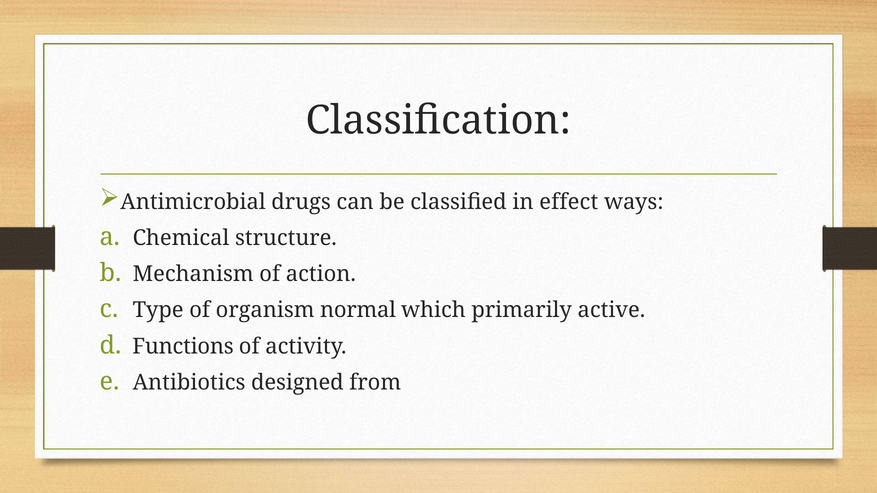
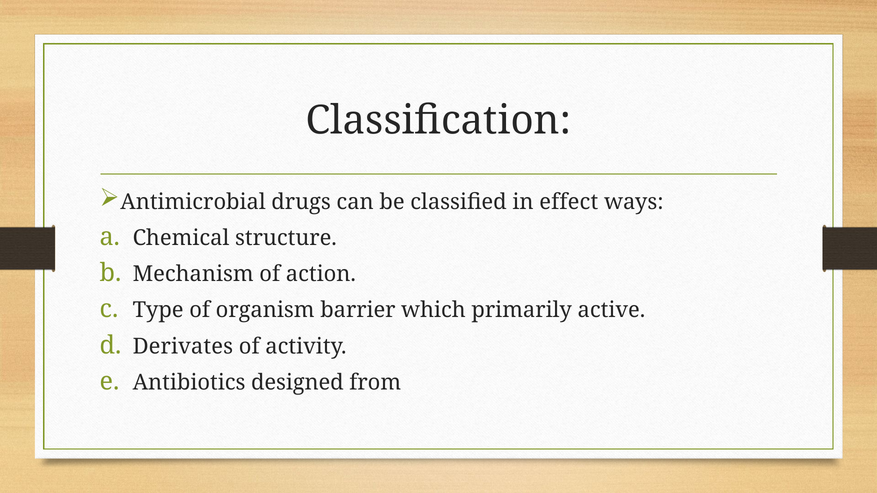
normal: normal -> barrier
Functions: Functions -> Derivates
